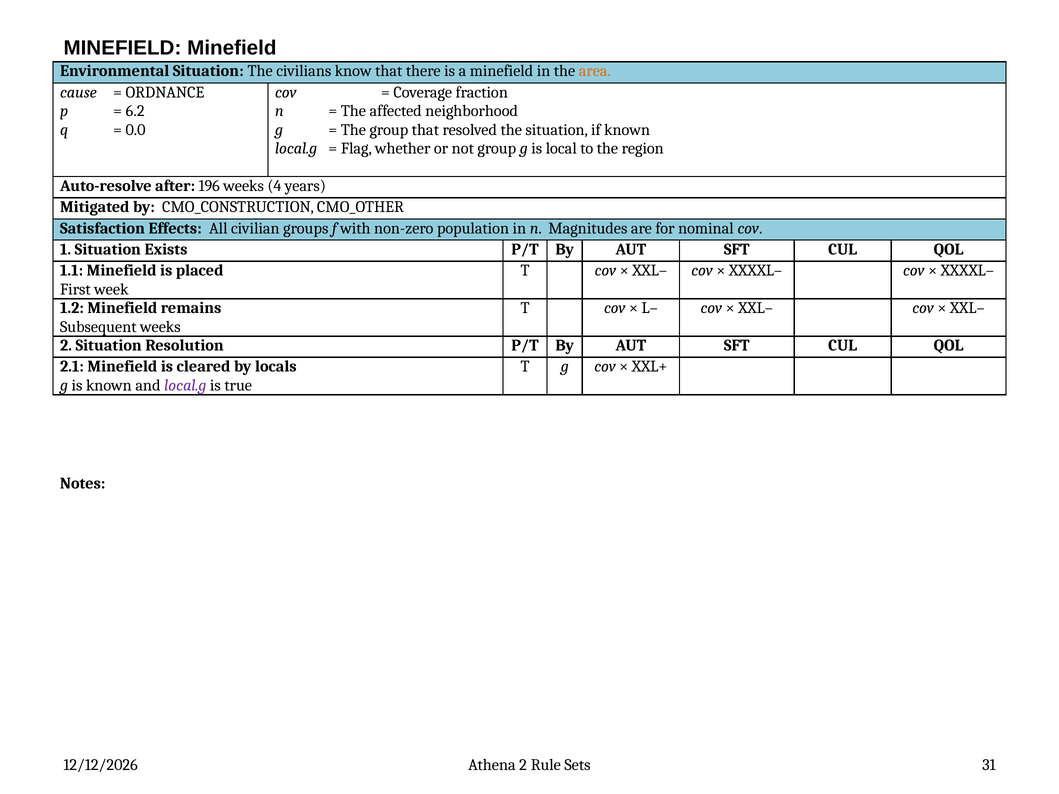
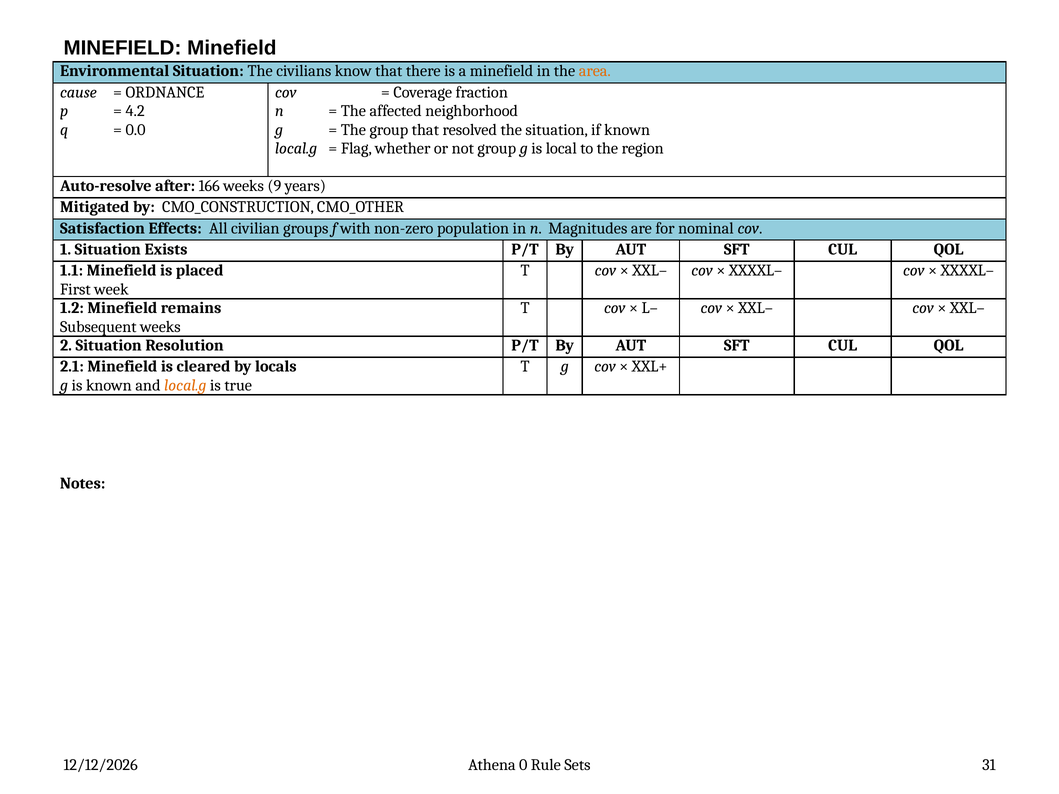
6.2: 6.2 -> 4.2
196: 196 -> 166
4: 4 -> 9
local.g at (185, 385) colour: purple -> orange
Athena 2: 2 -> 0
